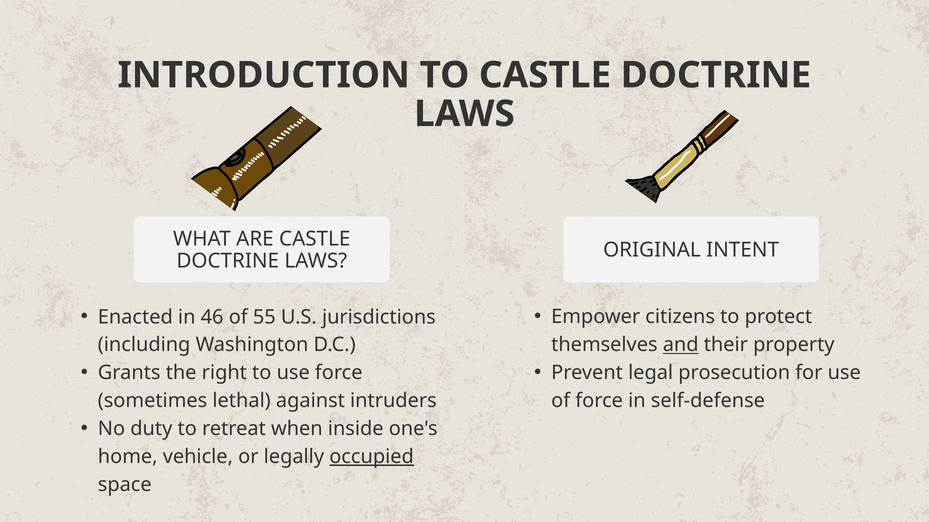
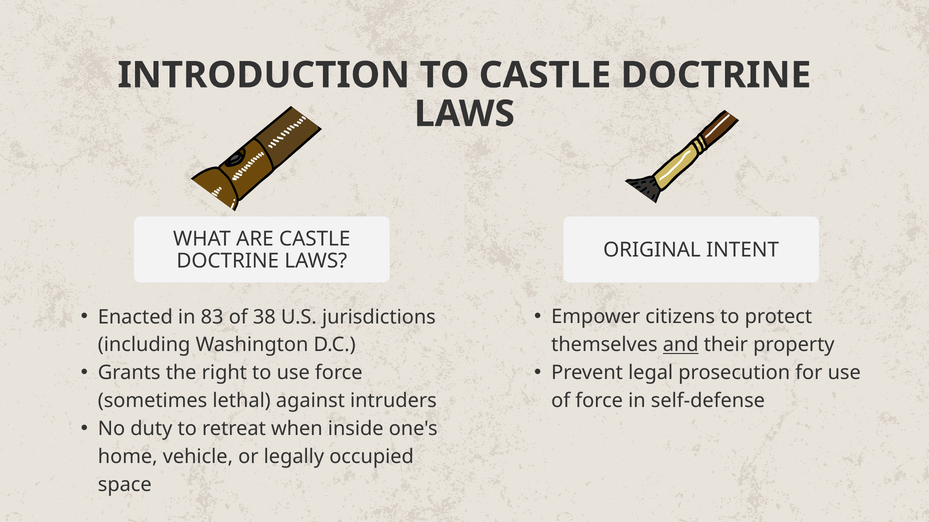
46: 46 -> 83
55: 55 -> 38
occupied underline: present -> none
